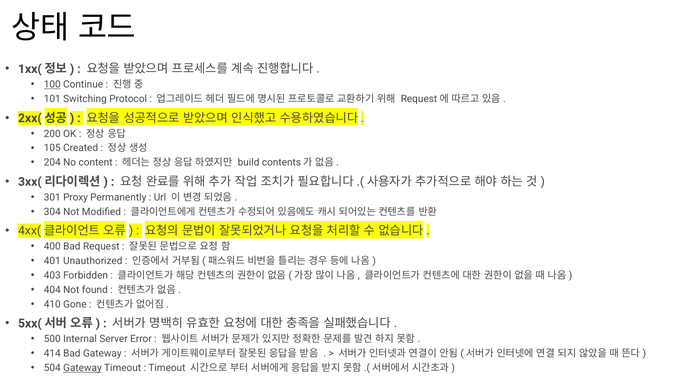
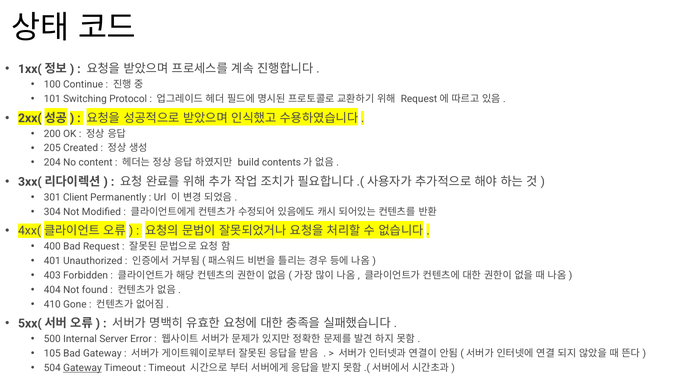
100 underline: present -> none
105: 105 -> 205
Proxy: Proxy -> Client
414: 414 -> 105
